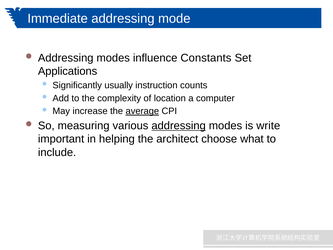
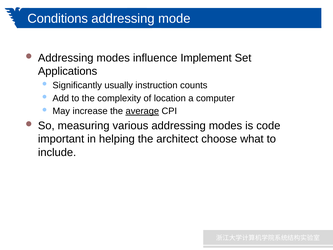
Immediate: Immediate -> Conditions
Constants: Constants -> Implement
addressing at (179, 126) underline: present -> none
write: write -> code
